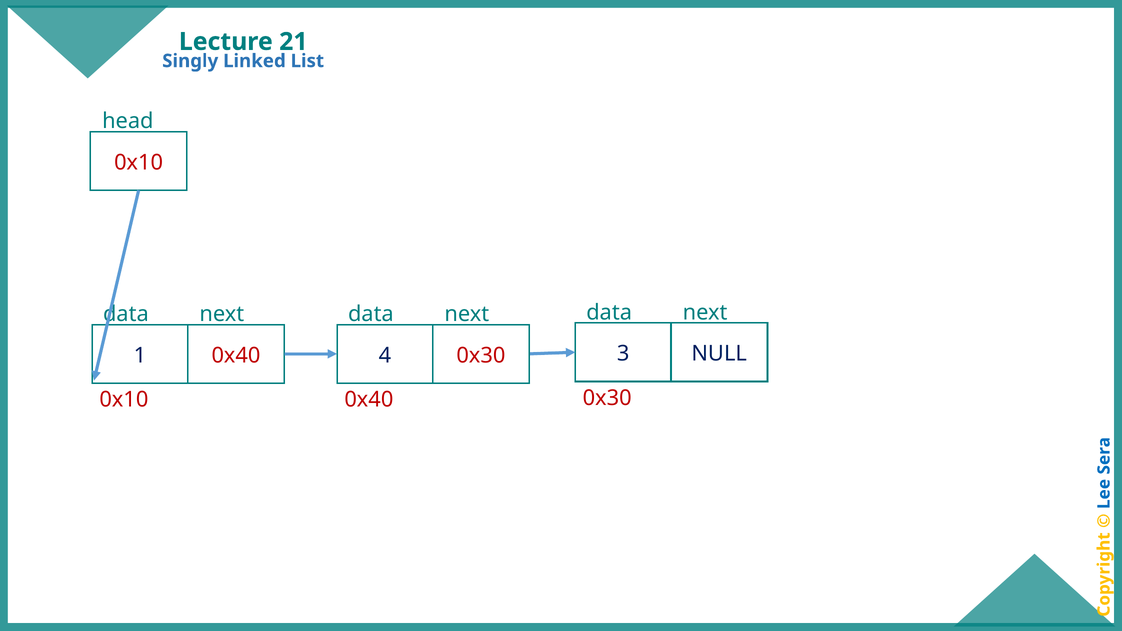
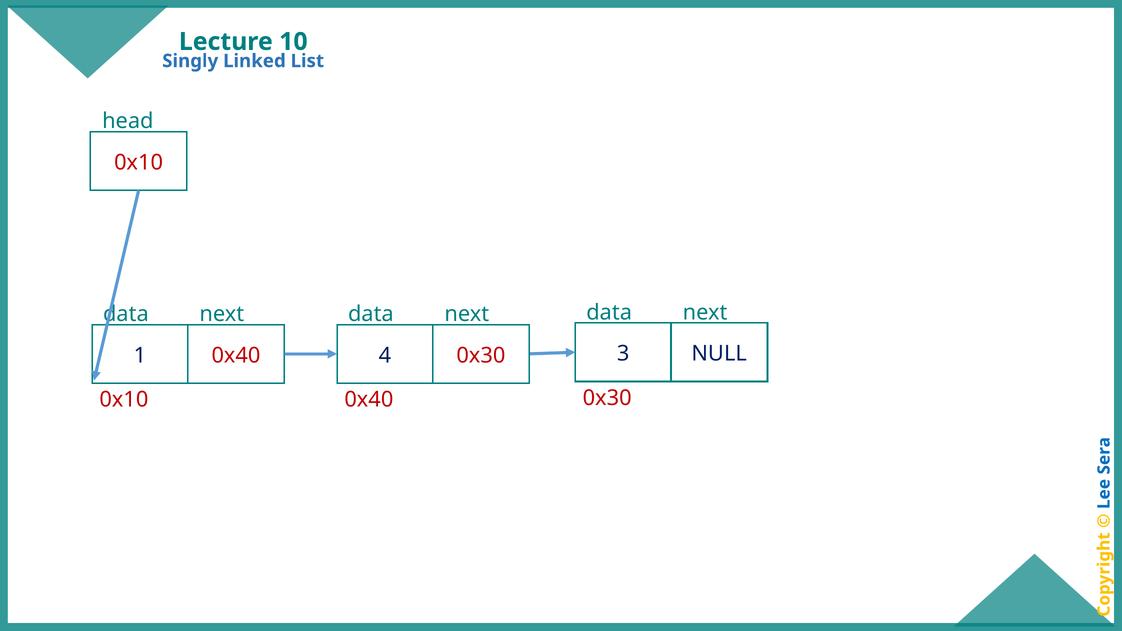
21: 21 -> 10
